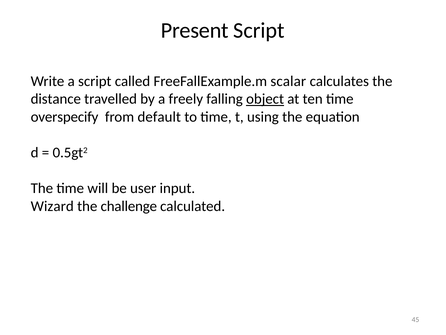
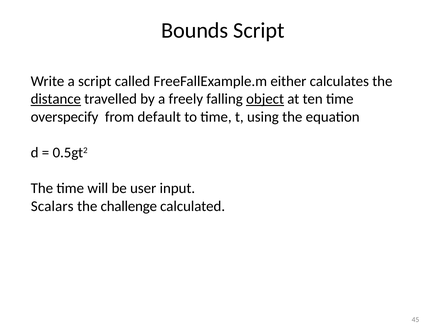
Present: Present -> Bounds
scalar: scalar -> either
distance underline: none -> present
Wizard: Wizard -> Scalars
